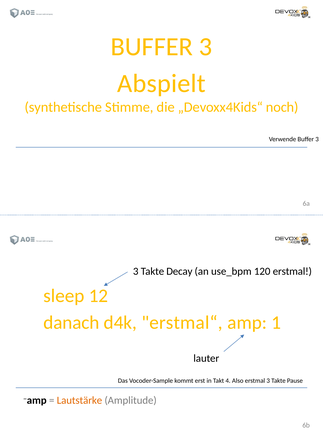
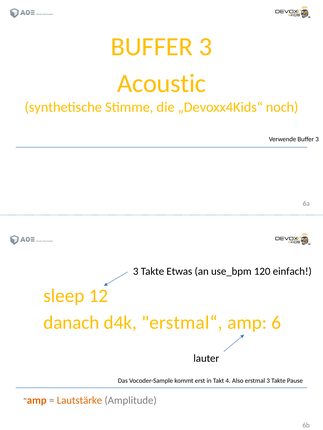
Abspielt: Abspielt -> Acoustic
Decay: Decay -> Etwas
120 erstmal: erstmal -> einfach
1: 1 -> 6
amp at (37, 401) colour: black -> orange
